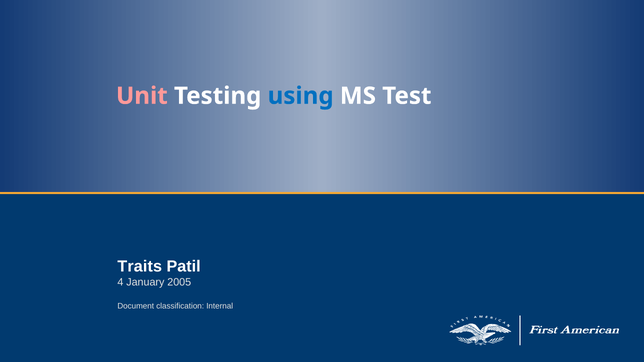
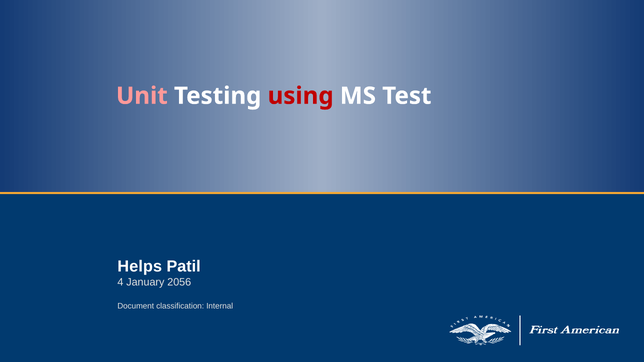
using colour: blue -> red
Traits: Traits -> Helps
2005: 2005 -> 2056
